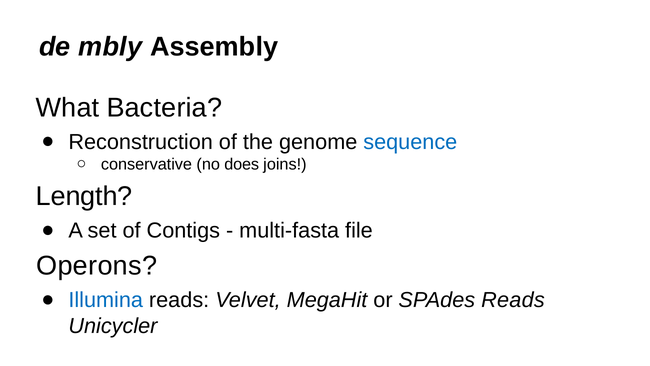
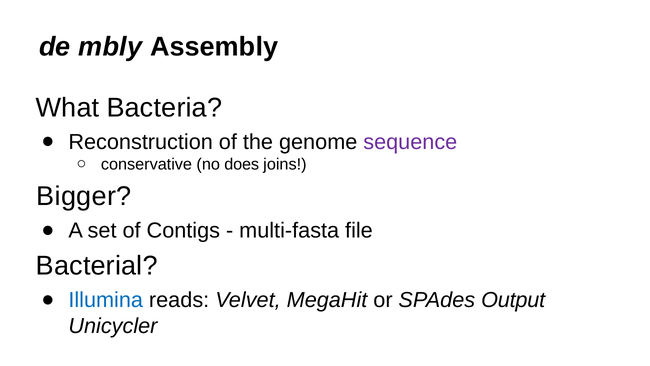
sequence colour: blue -> purple
Length: Length -> Bigger
Operons: Operons -> Bacterial
SPAdes Reads: Reads -> Output
